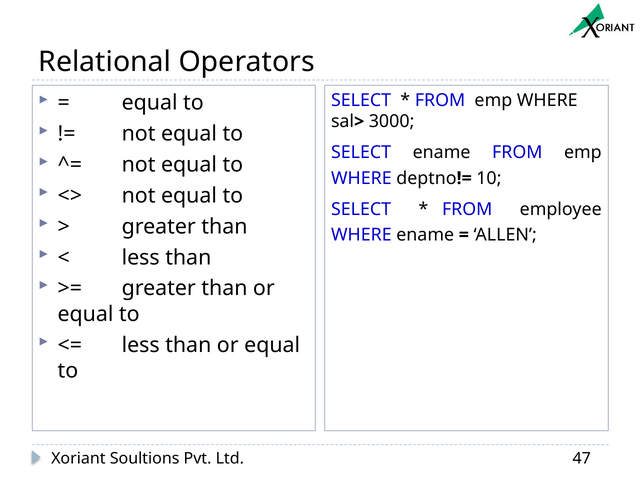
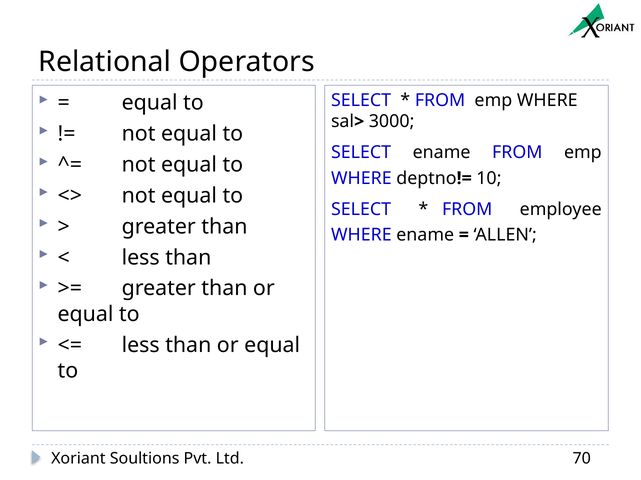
47: 47 -> 70
